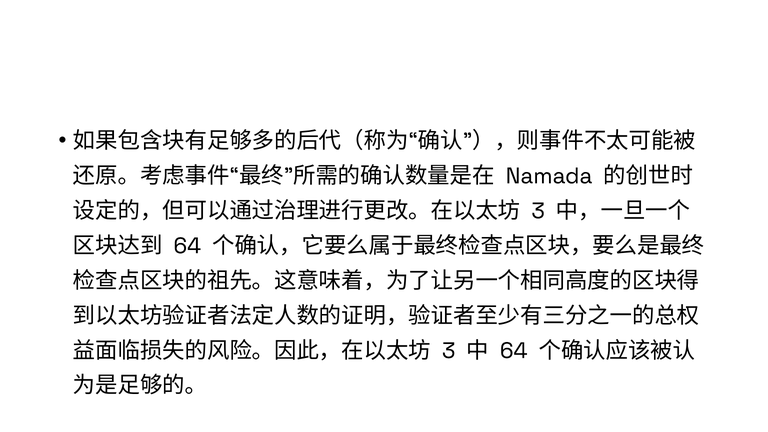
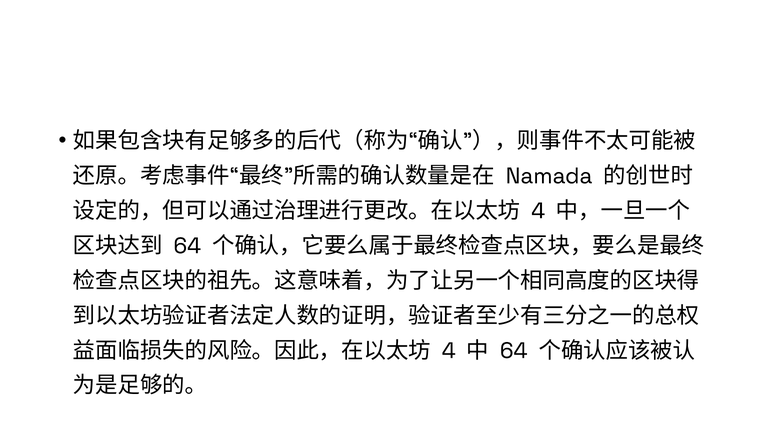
3 at (538, 211): 3 -> 4
3 at (449, 351): 3 -> 4
